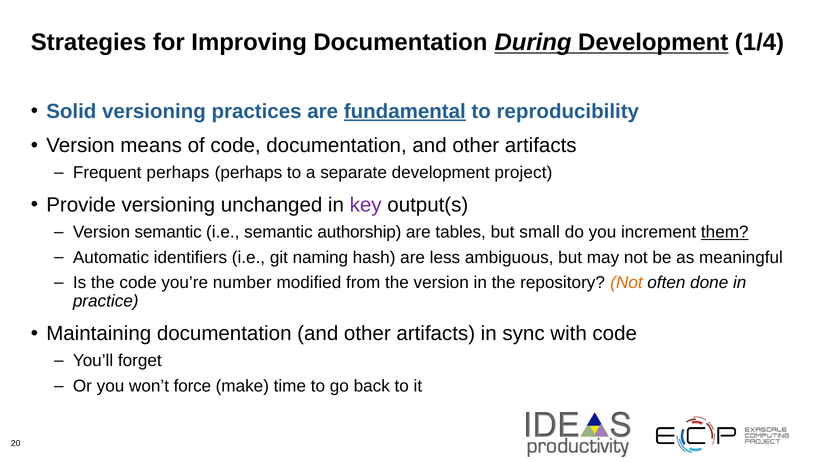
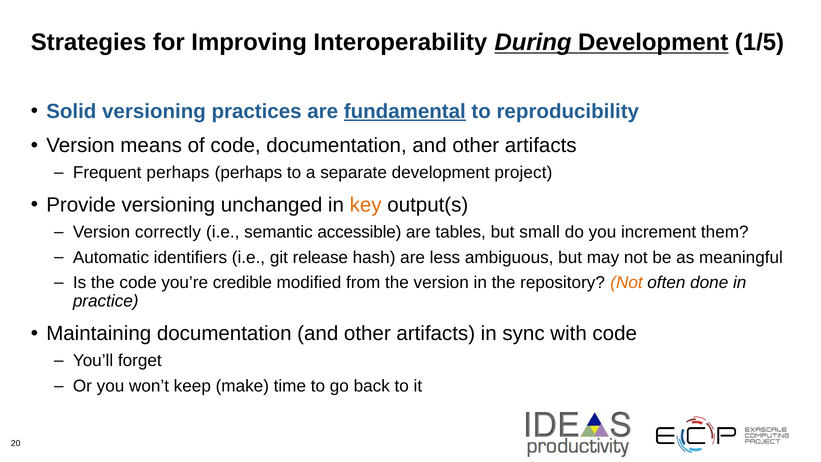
Improving Documentation: Documentation -> Interoperability
1/4: 1/4 -> 1/5
key colour: purple -> orange
Version semantic: semantic -> correctly
authorship: authorship -> accessible
them underline: present -> none
naming: naming -> release
number: number -> credible
force: force -> keep
